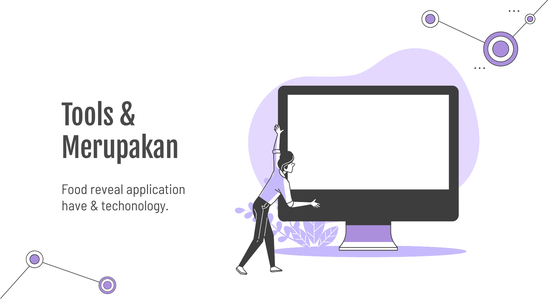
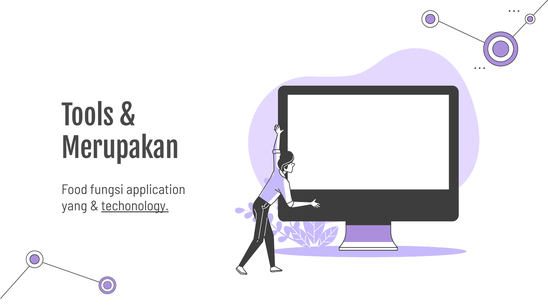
reveal: reveal -> fungsi
have: have -> yang
techonology underline: none -> present
